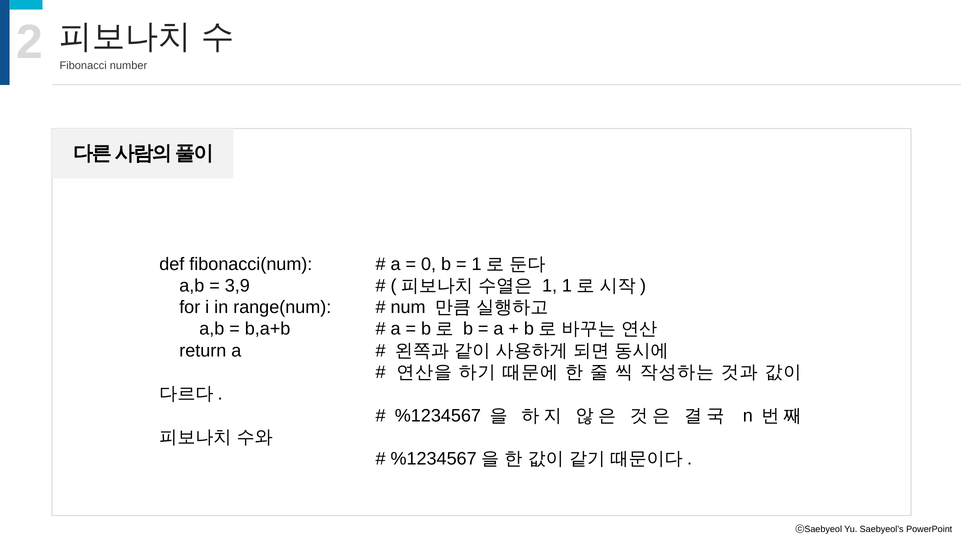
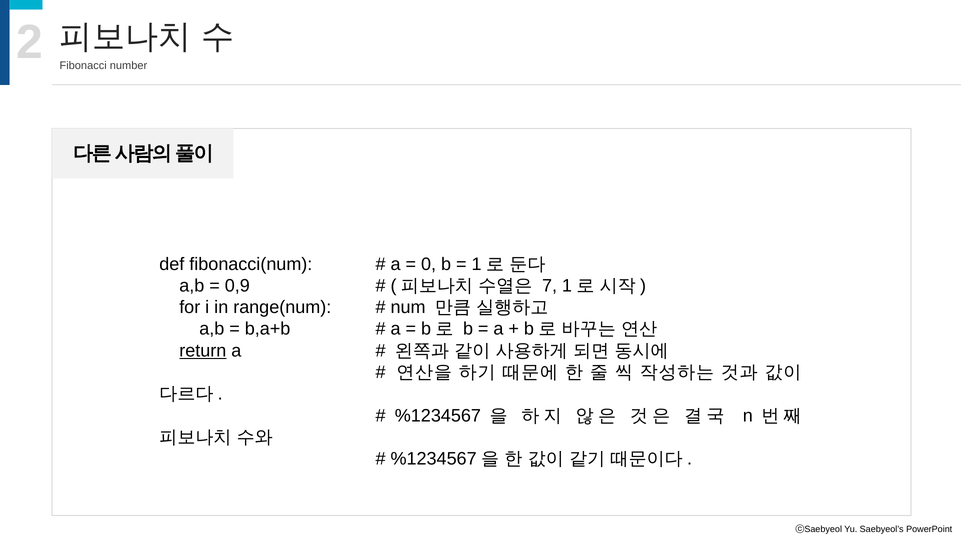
3,9: 3,9 -> 0,9
1 at (550, 286): 1 -> 7
return underline: none -> present
